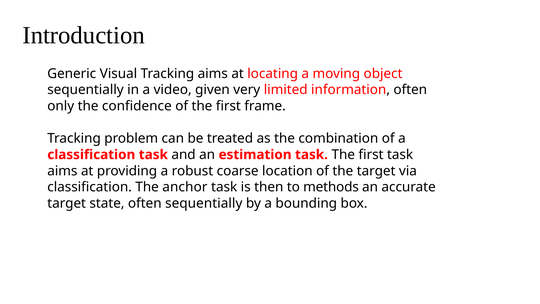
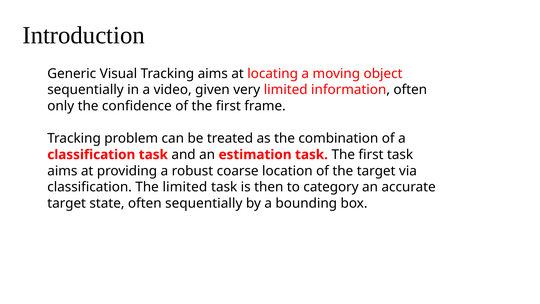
The anchor: anchor -> limited
methods: methods -> category
